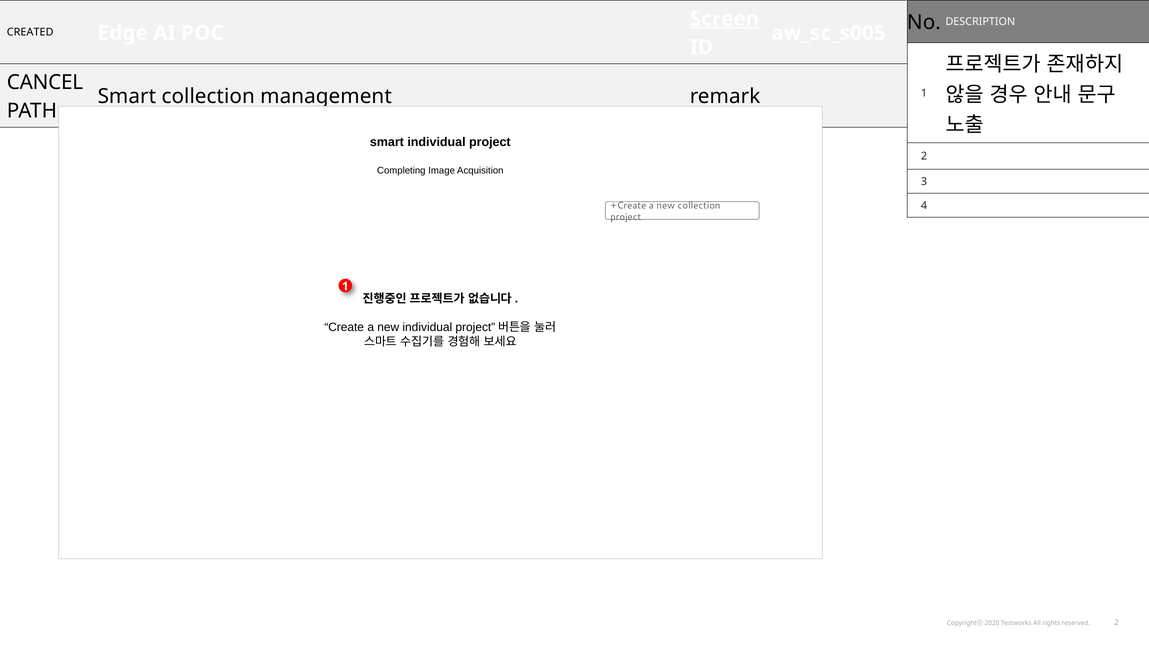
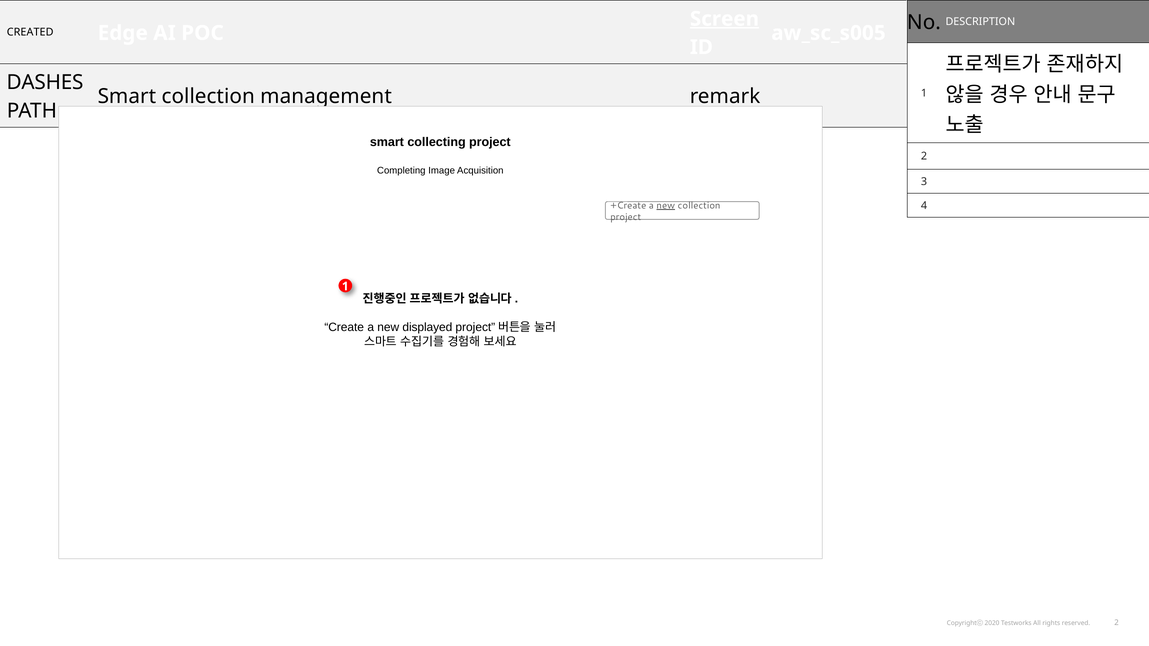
CANCEL: CANCEL -> DASHES
smart individual: individual -> collecting
new at (666, 205) underline: none -> present
new individual: individual -> displayed
